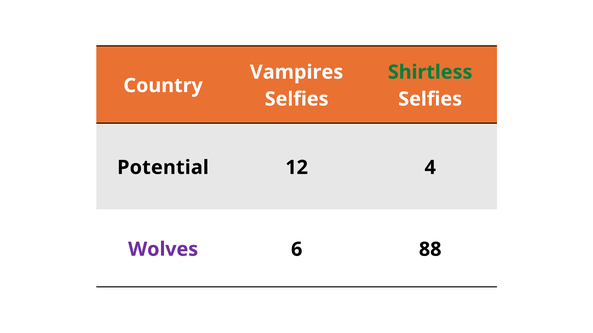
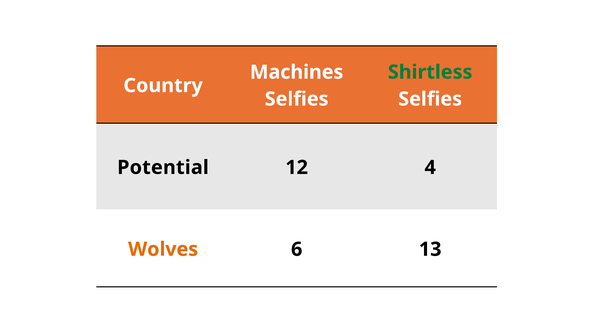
Vampires: Vampires -> Machines
Wolves colour: purple -> orange
88: 88 -> 13
